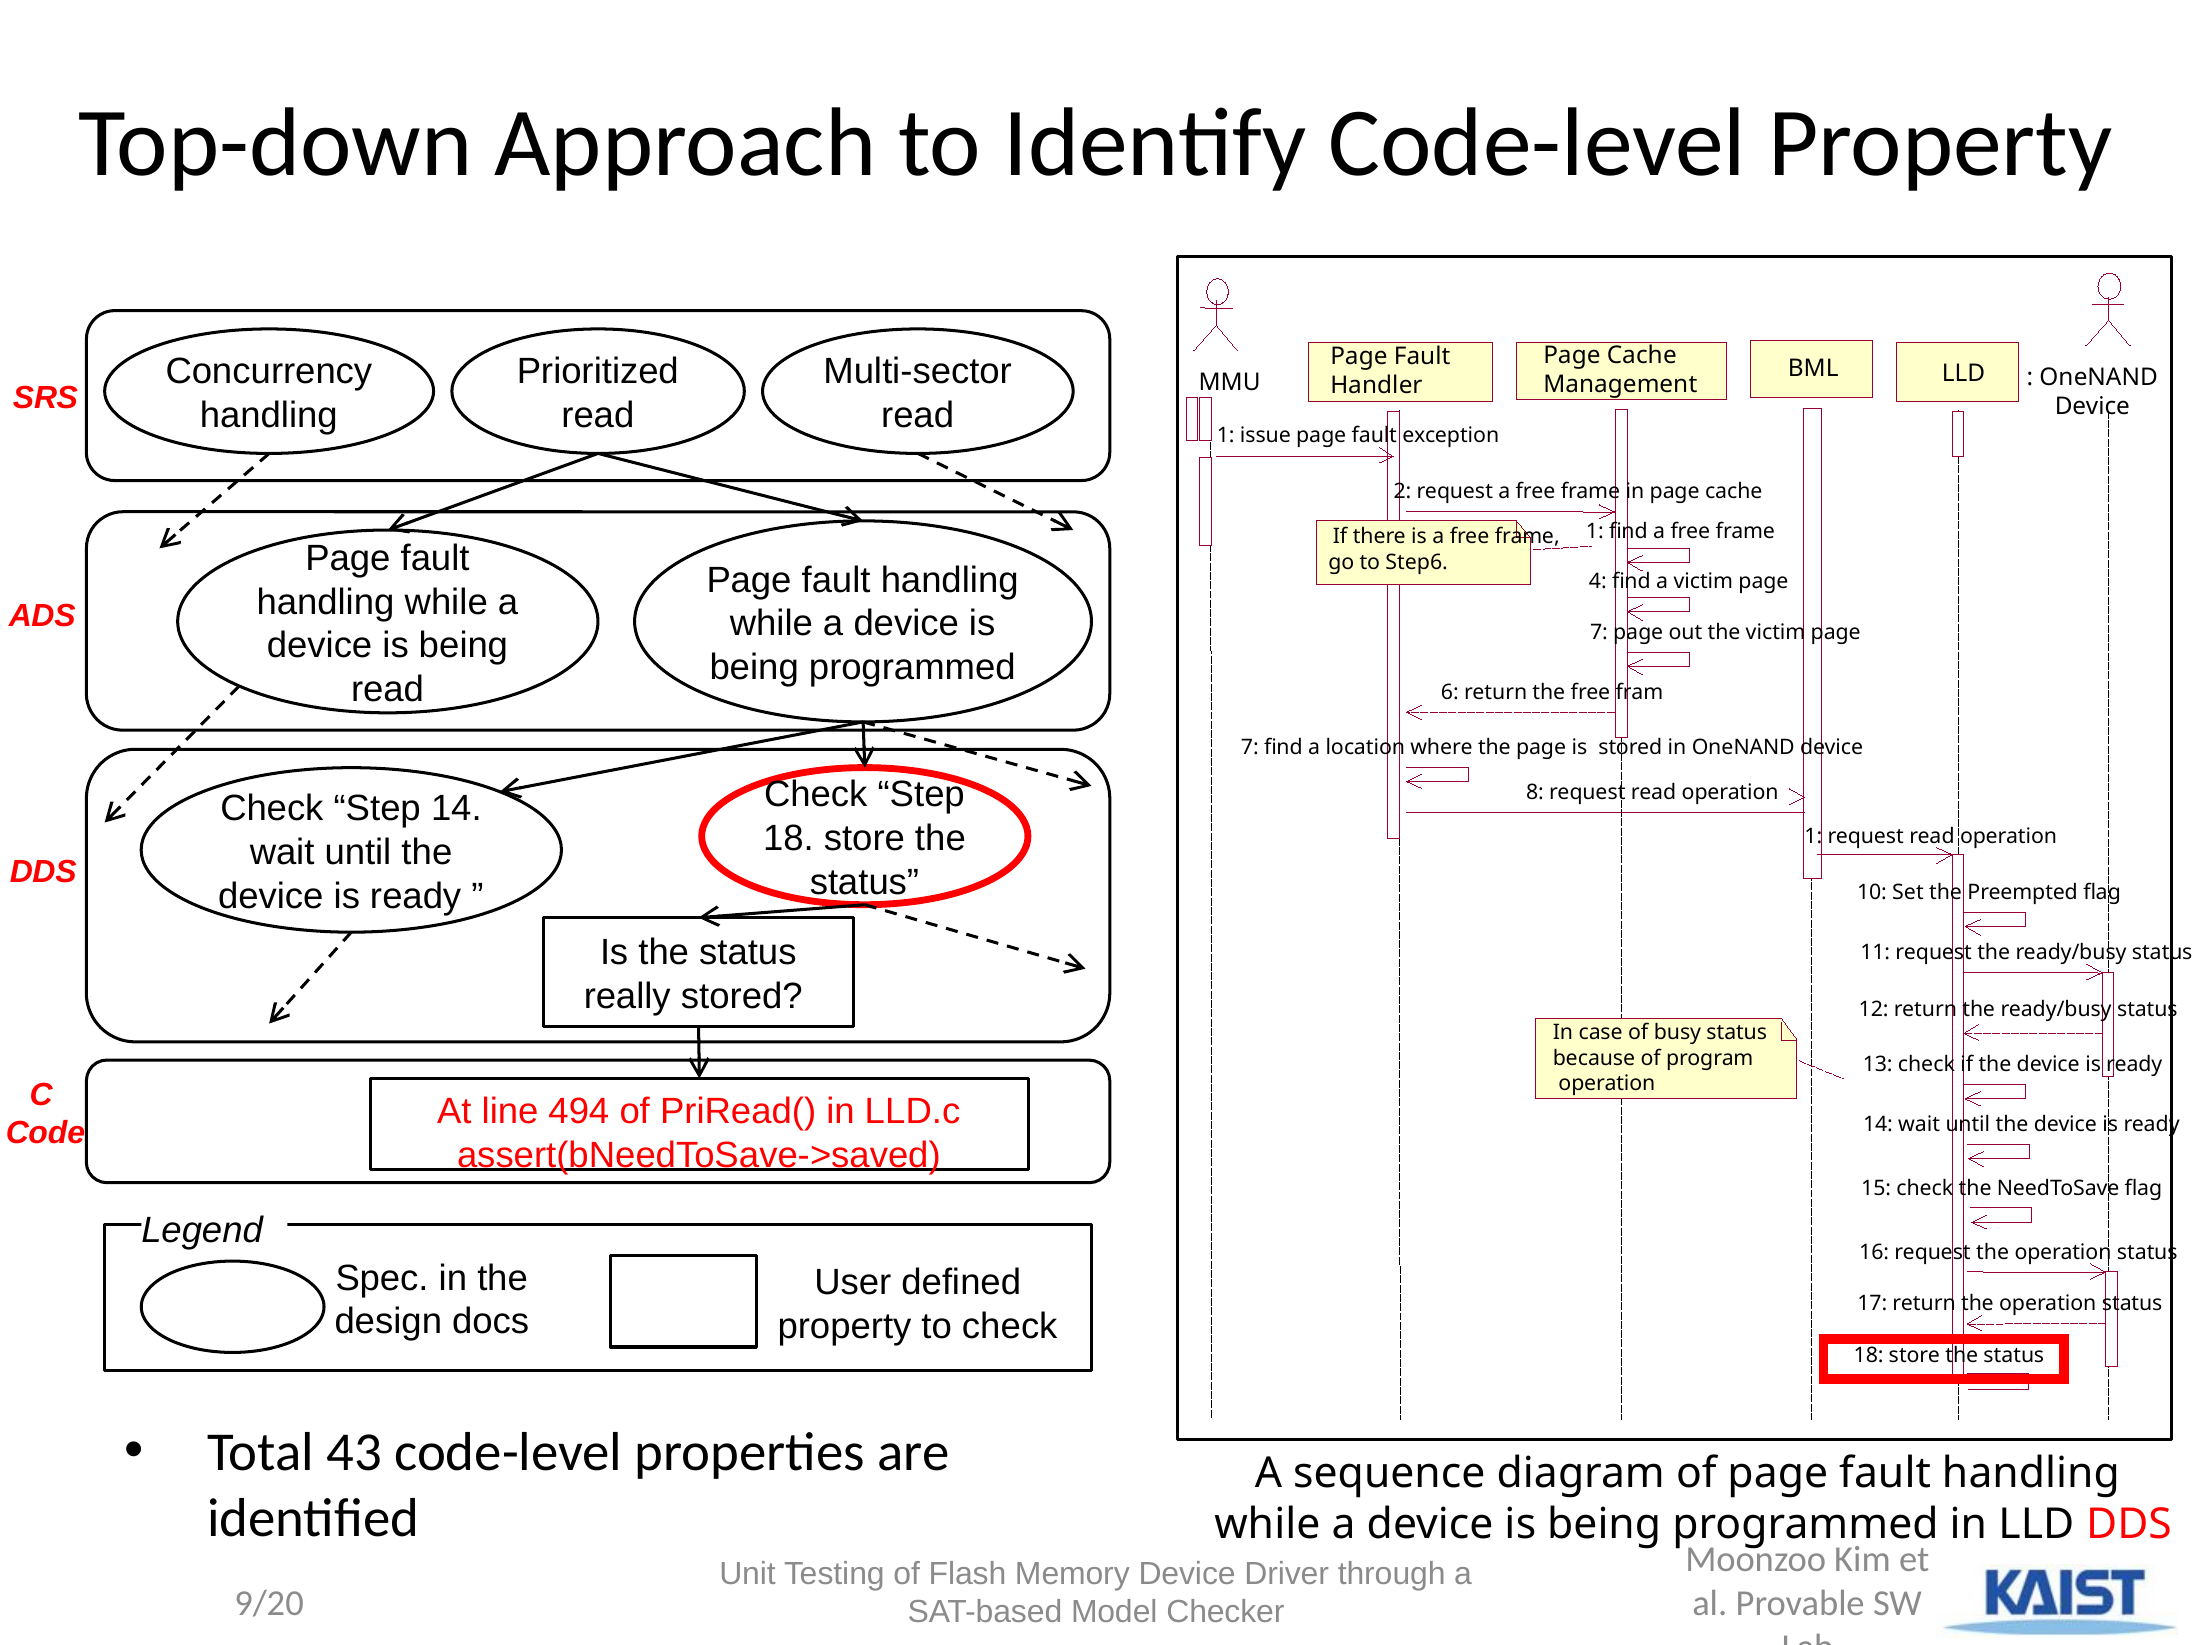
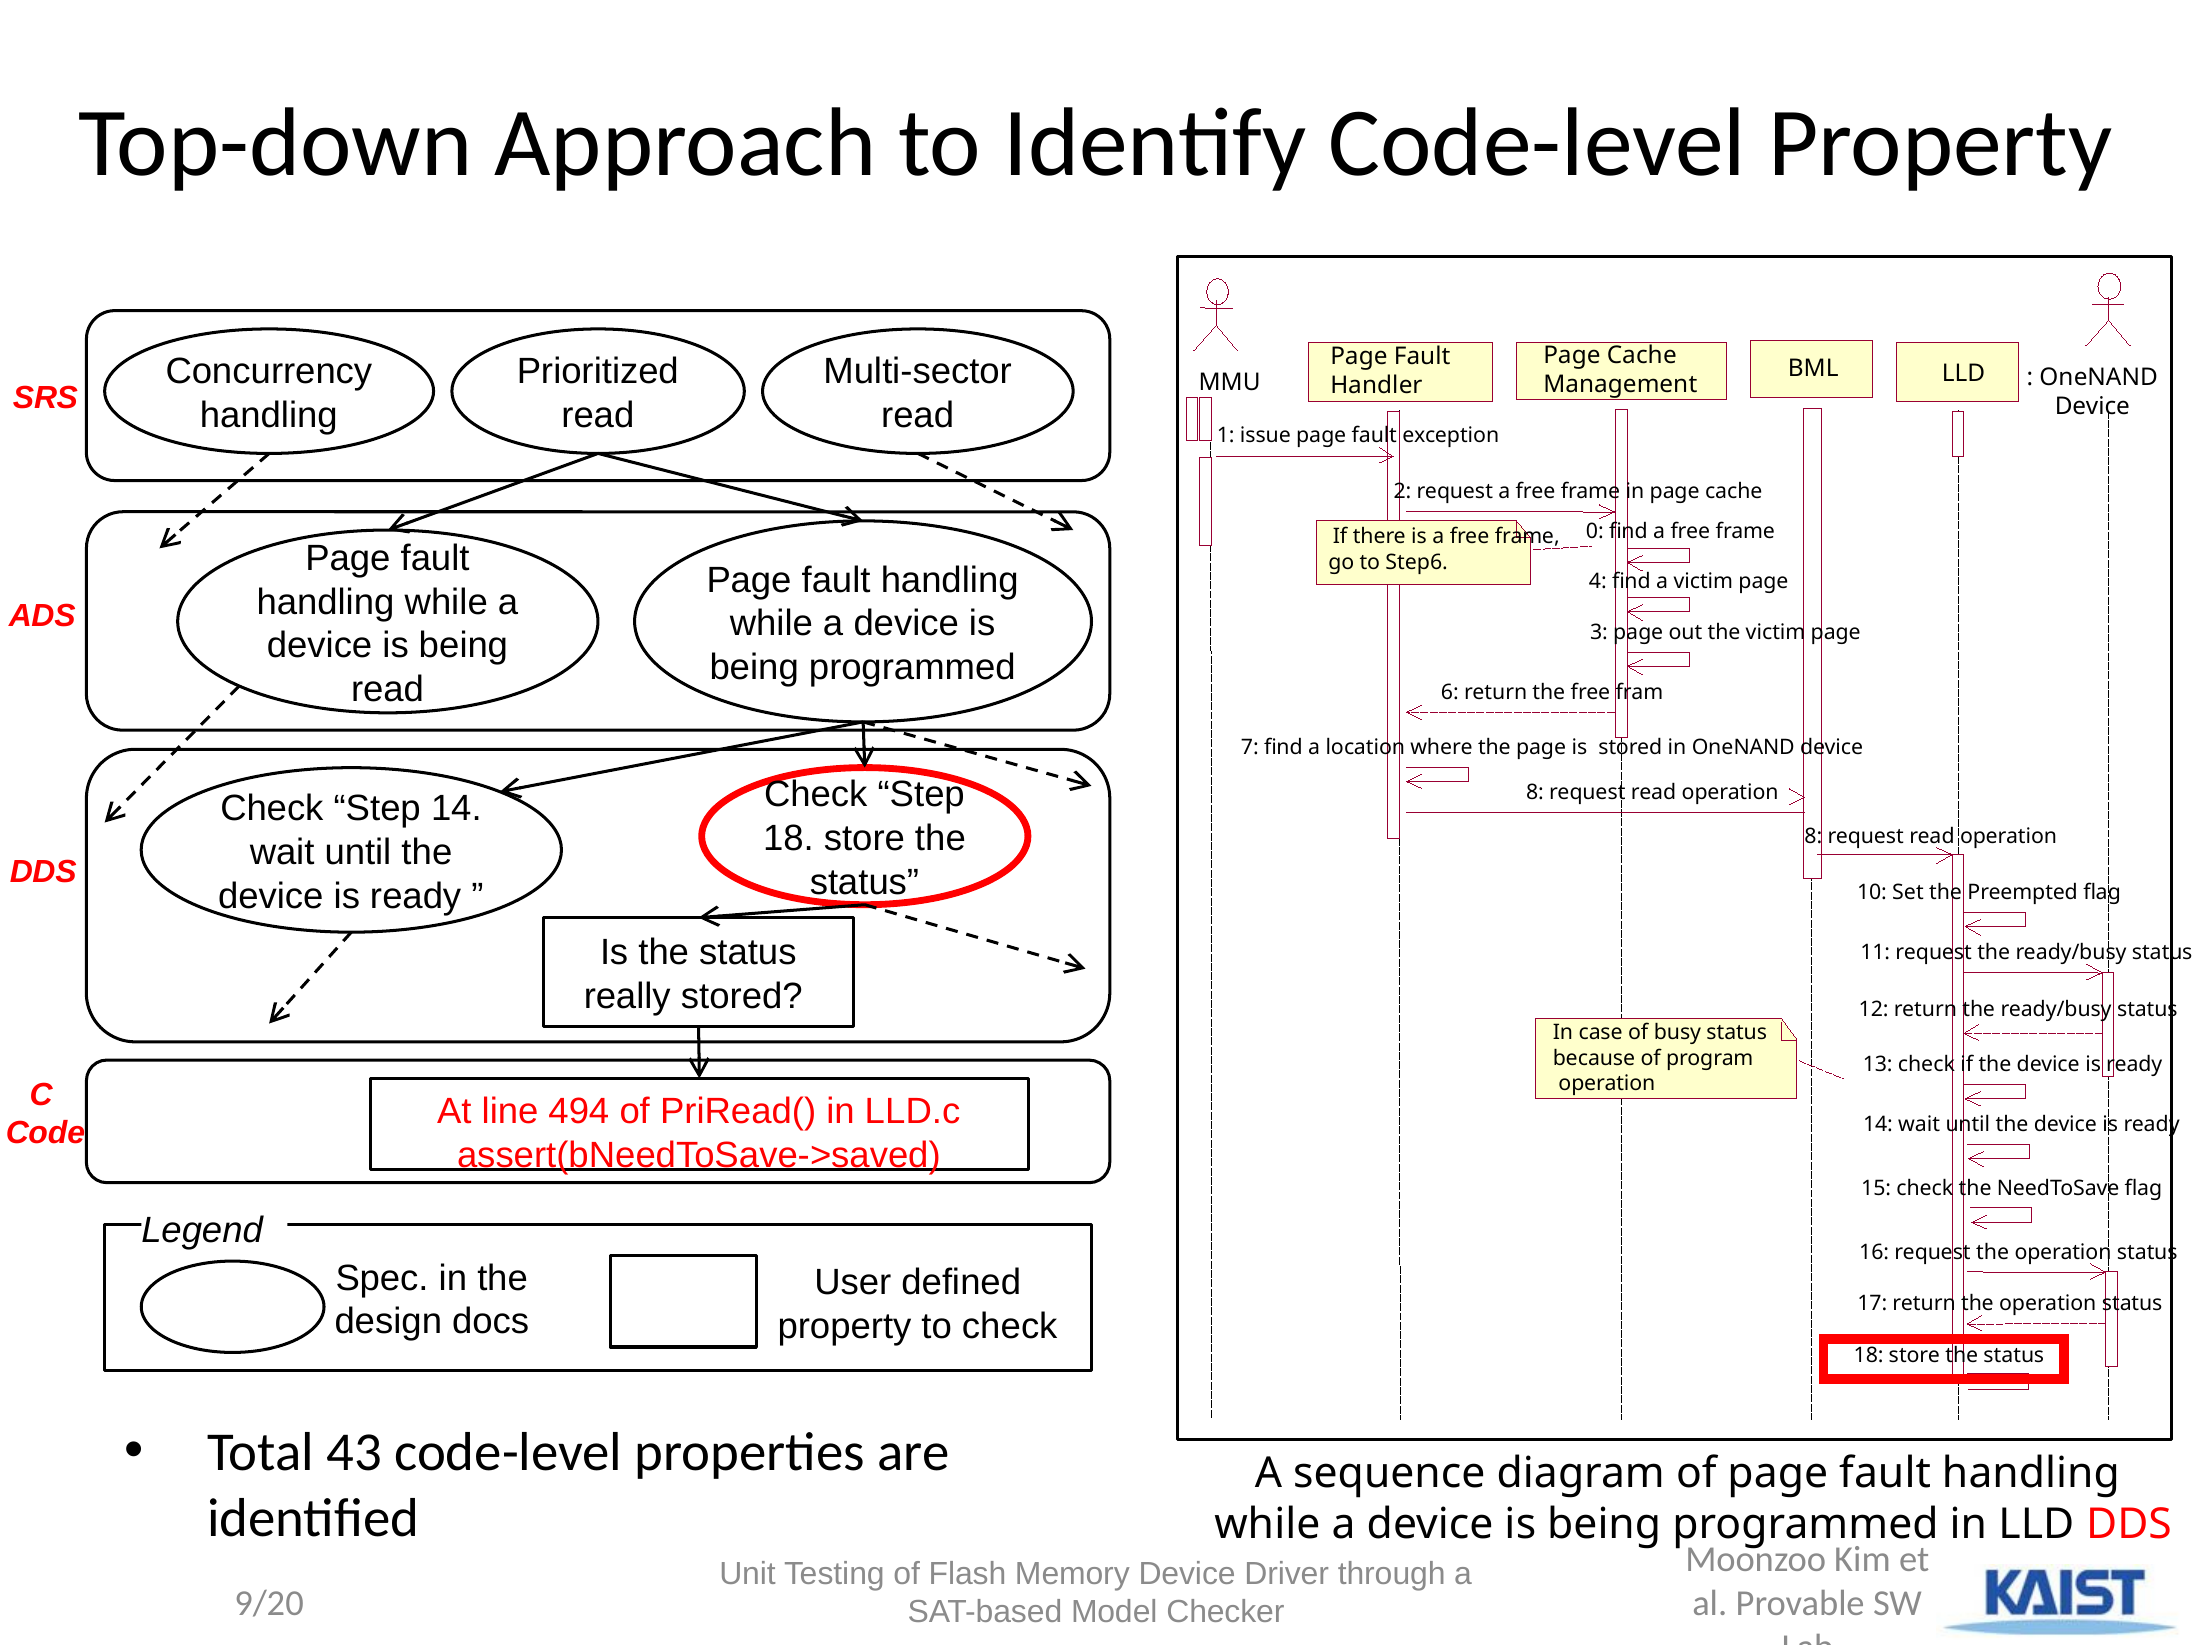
1 at (1595, 532): 1 -> 0
7 at (1599, 632): 7 -> 3
1 at (1813, 836): 1 -> 8
